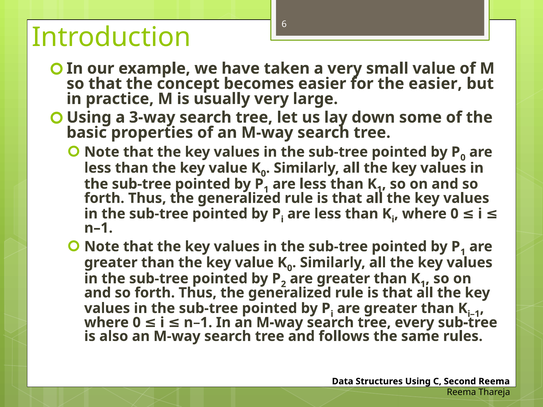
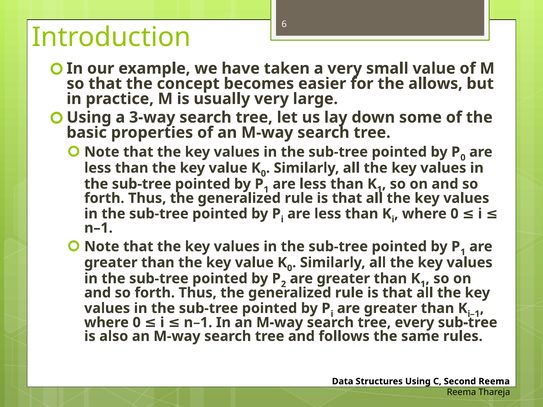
the easier: easier -> allows
